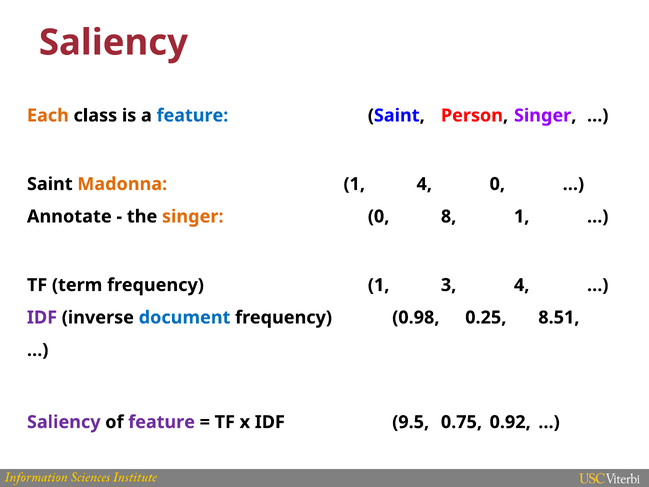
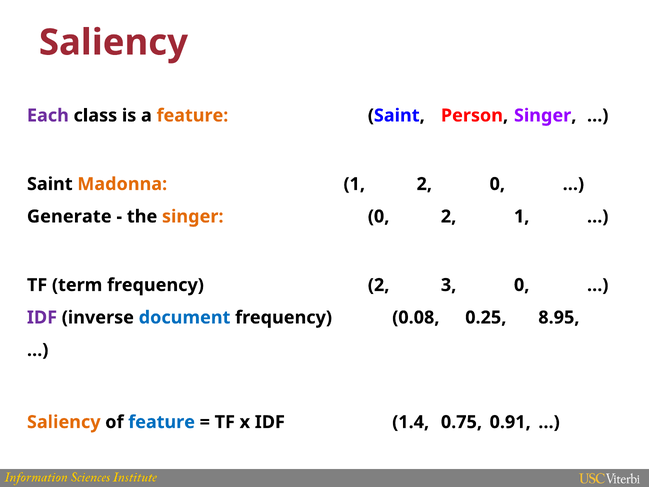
Each colour: orange -> purple
feature at (192, 115) colour: blue -> orange
1 4: 4 -> 2
Annotate: Annotate -> Generate
0 8: 8 -> 2
frequency 1: 1 -> 2
3 4: 4 -> 0
0.98: 0.98 -> 0.08
8.51: 8.51 -> 8.95
Saliency at (64, 422) colour: purple -> orange
feature at (162, 422) colour: purple -> blue
9.5: 9.5 -> 1.4
0.92: 0.92 -> 0.91
